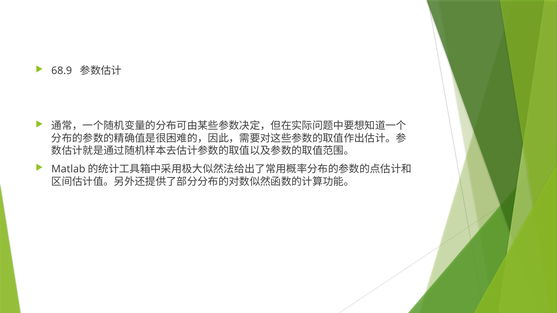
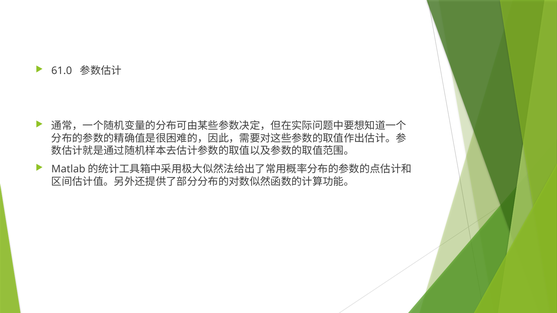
68.9: 68.9 -> 61.0
